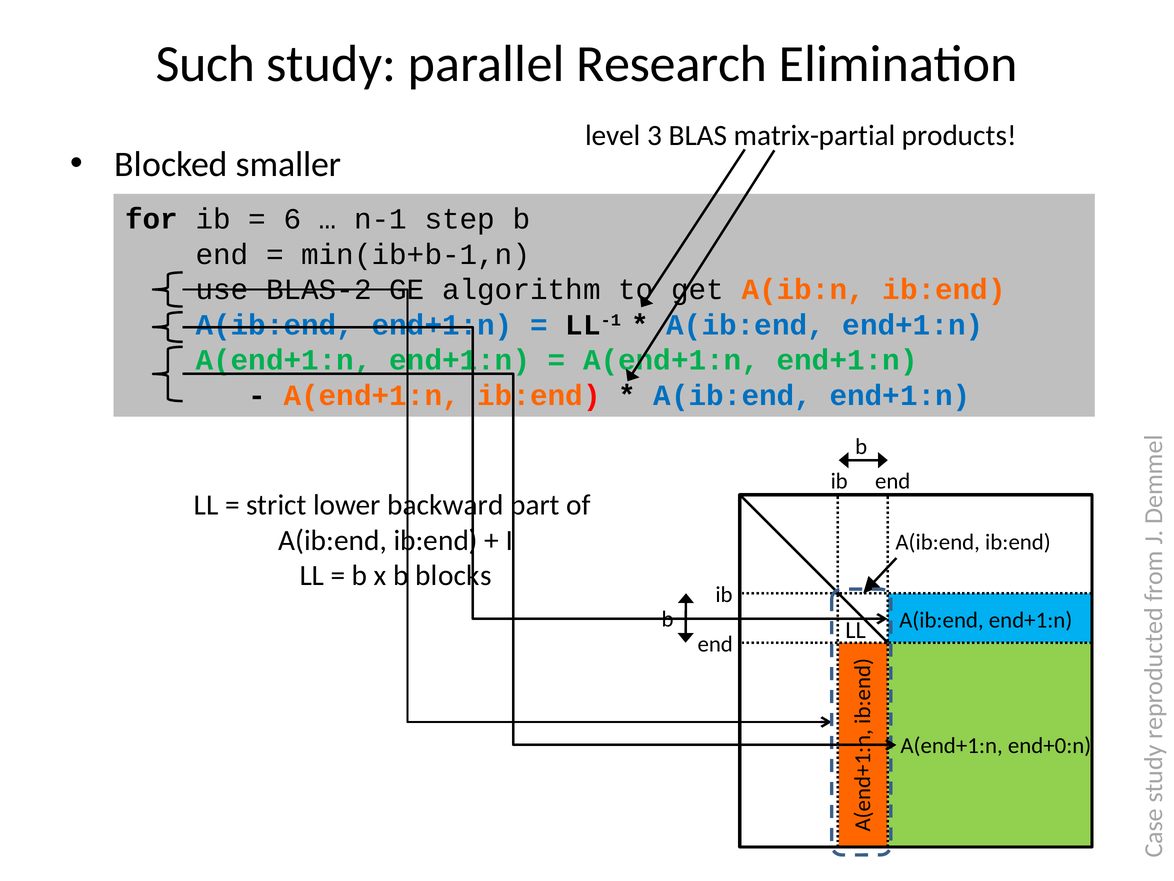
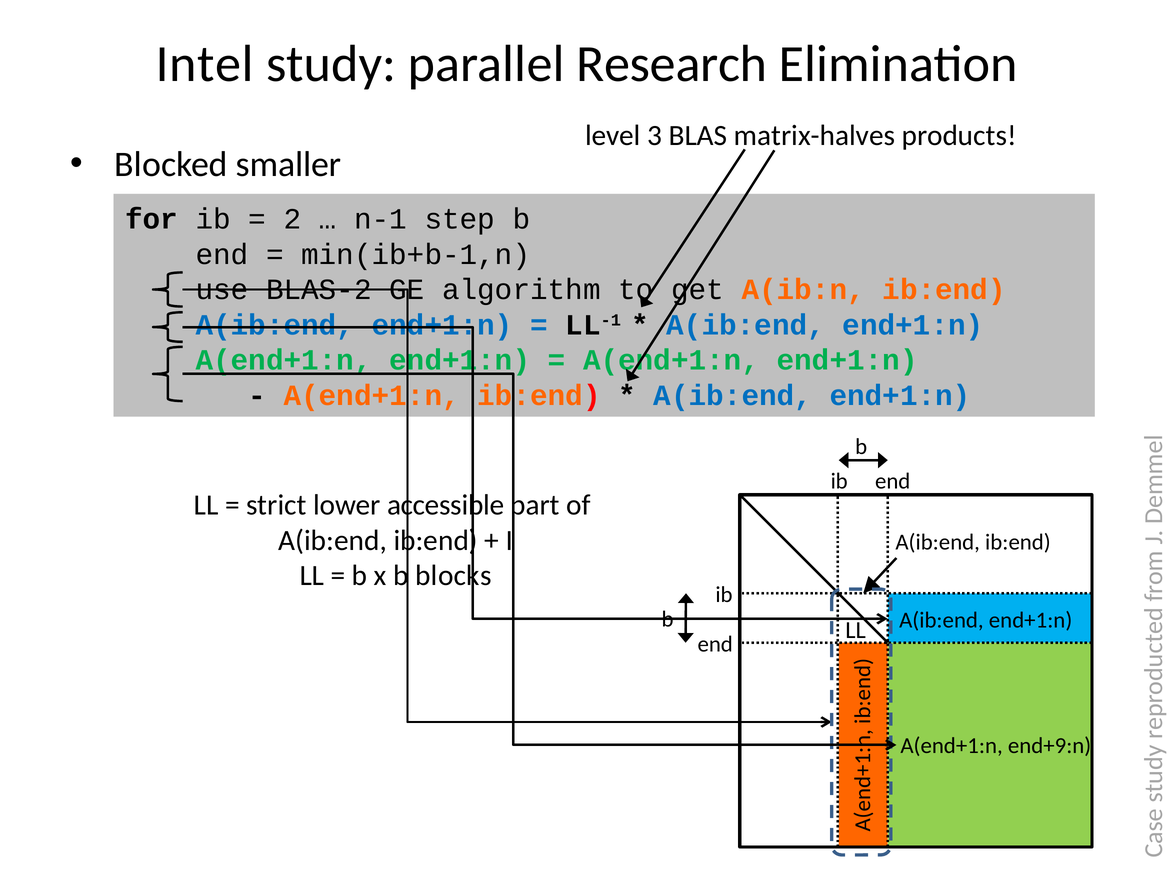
Such: Such -> Intel
matrix-partial: matrix-partial -> matrix-halves
6: 6 -> 2
backward: backward -> accessible
end+0:n: end+0:n -> end+9:n
